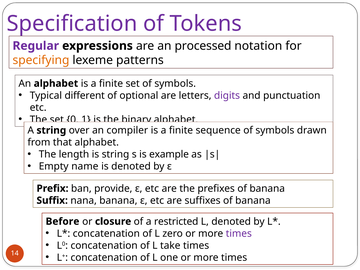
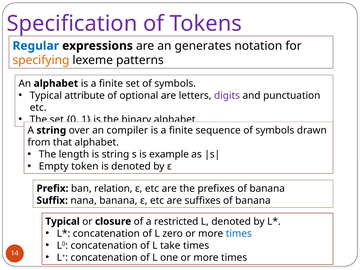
Regular colour: purple -> blue
processed: processed -> generates
different: different -> attribute
name: name -> token
provide: provide -> relation
Before at (62, 221): Before -> Typical
times at (239, 233) colour: purple -> blue
